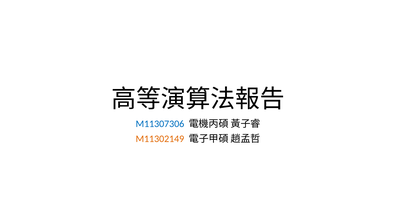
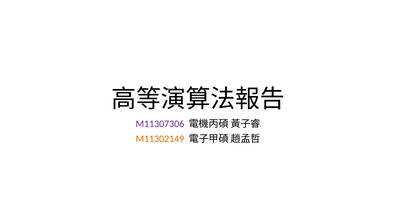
M11307306 colour: blue -> purple
